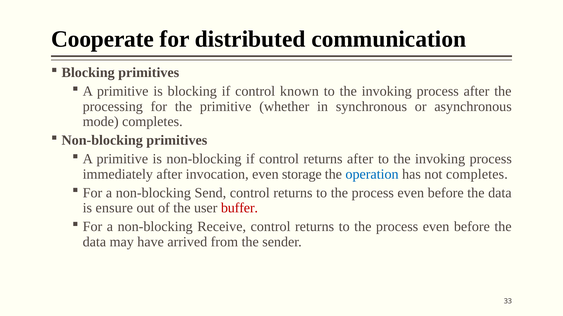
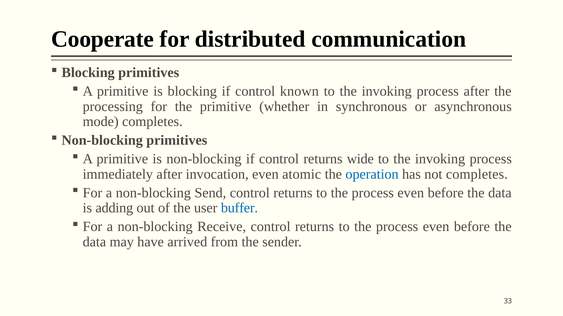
returns after: after -> wide
storage: storage -> atomic
ensure: ensure -> adding
buffer colour: red -> blue
